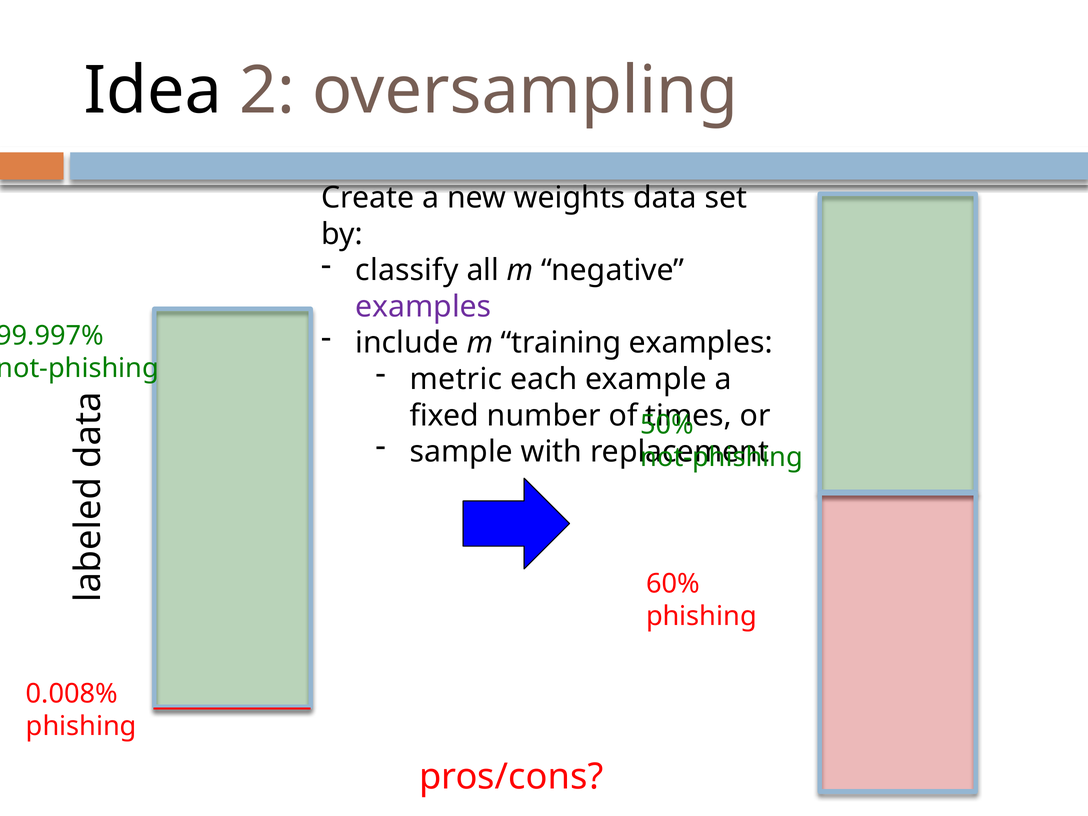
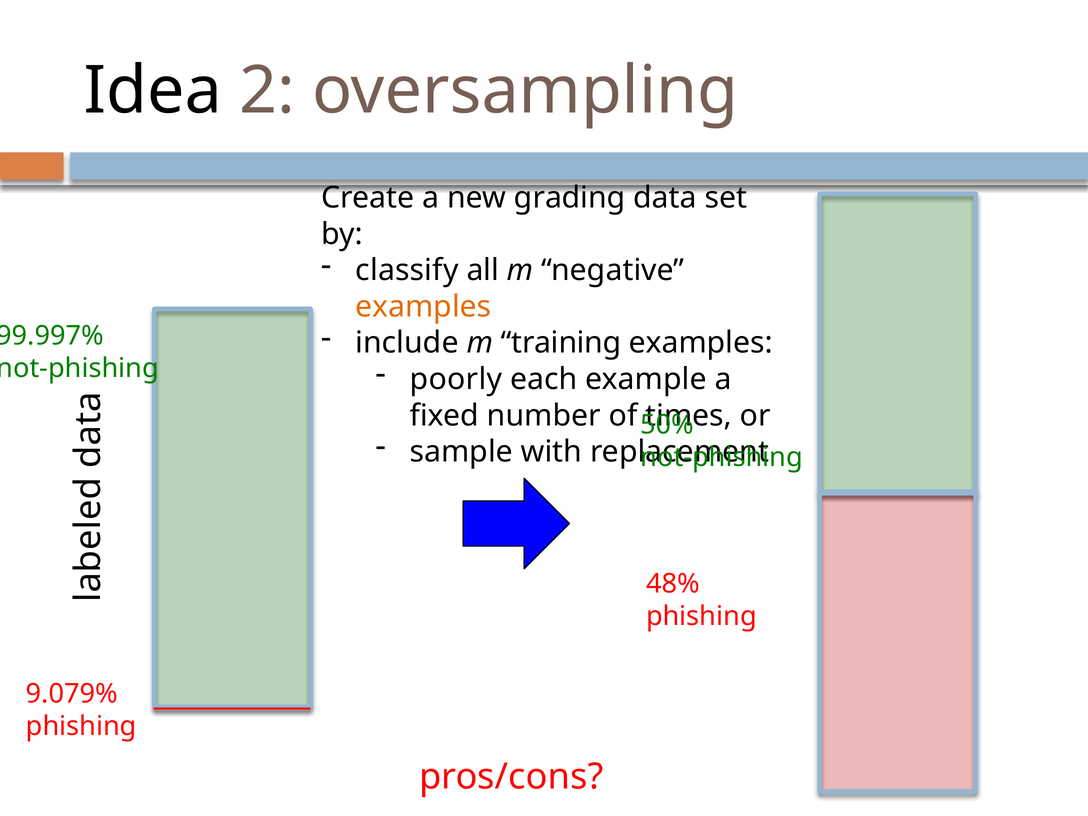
weights: weights -> grading
examples at (423, 307) colour: purple -> orange
metric: metric -> poorly
60%: 60% -> 48%
0.008%: 0.008% -> 9.079%
